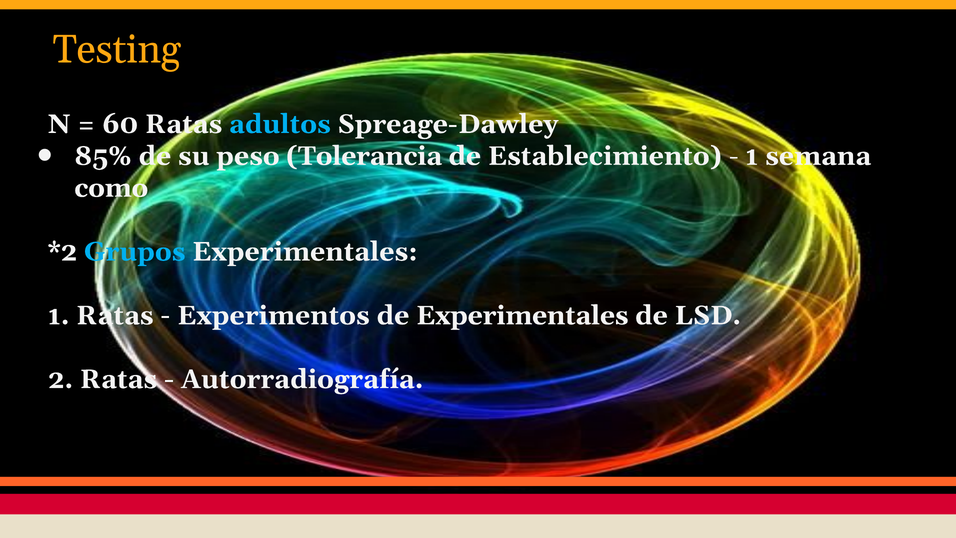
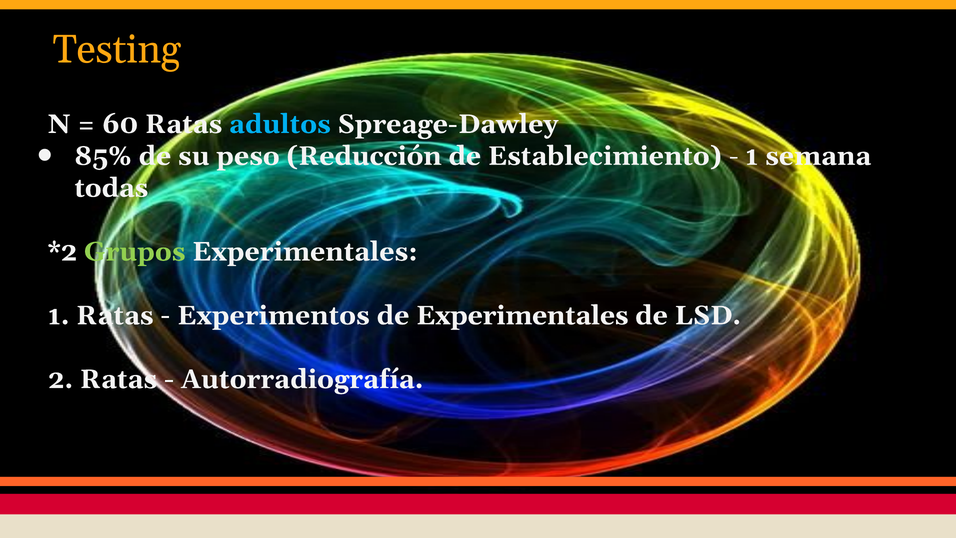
Tolerancia: Tolerancia -> Reducción
como: como -> todas
Grupos colour: light blue -> light green
